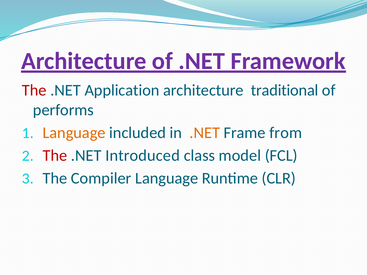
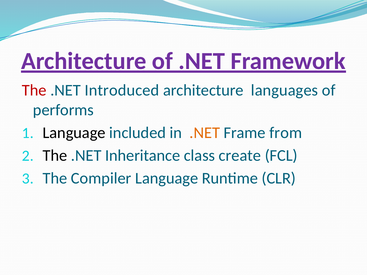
Application: Application -> Introduced
traditional: traditional -> languages
Language at (74, 133) colour: orange -> black
The at (55, 156) colour: red -> black
Introduced: Introduced -> Inheritance
model: model -> create
